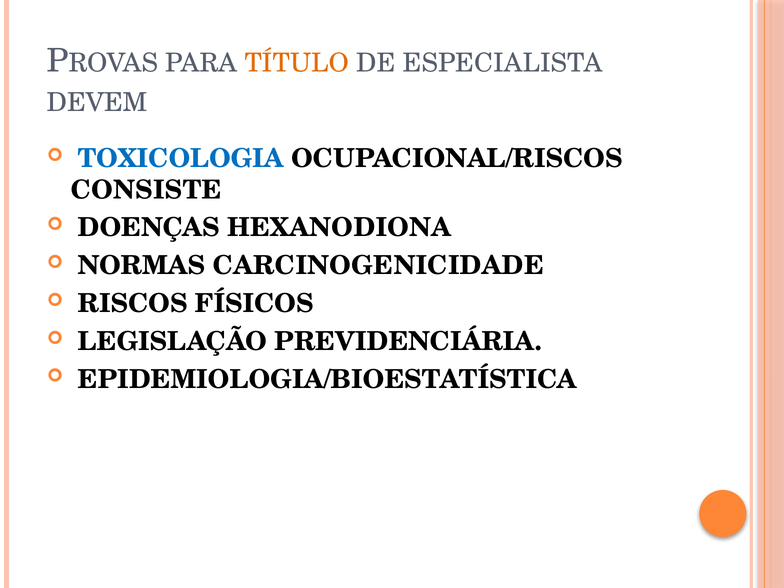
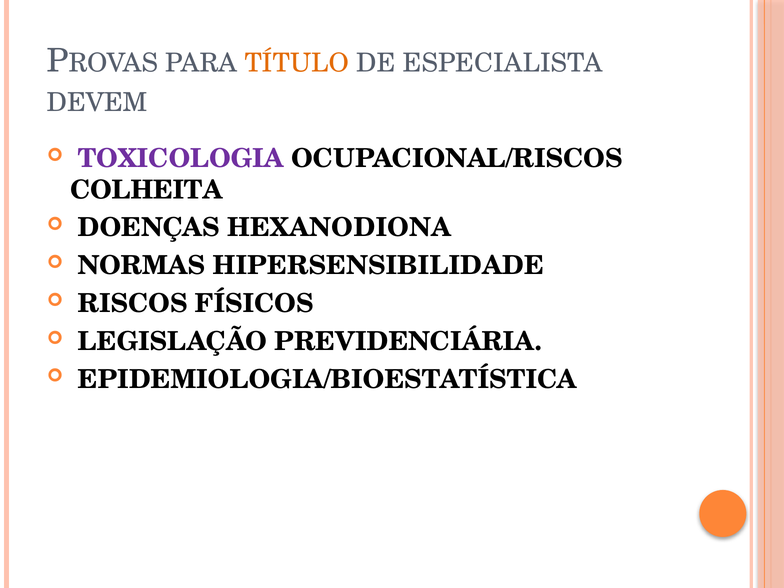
TOXICOLOGIA colour: blue -> purple
CONSISTE: CONSISTE -> COLHEITA
CARCINOGENICIDADE: CARCINOGENICIDADE -> HIPERSENSIBILIDADE
